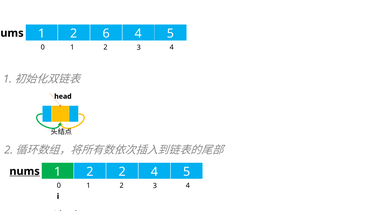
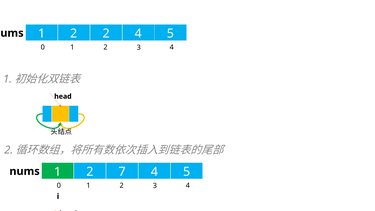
2 6: 6 -> 2
2 2: 2 -> 7
nums at (25, 171) underline: present -> none
